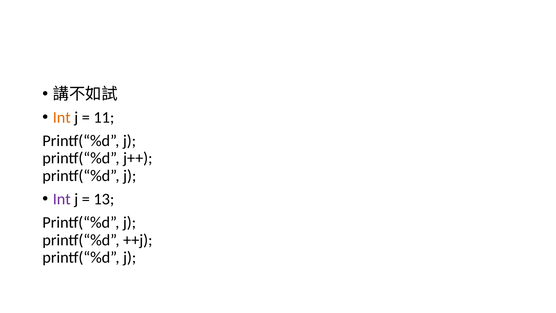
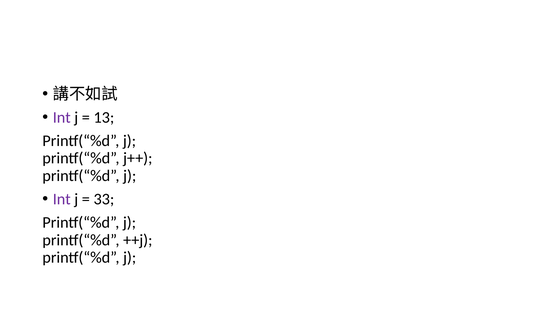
Int at (62, 117) colour: orange -> purple
11: 11 -> 13
13: 13 -> 33
